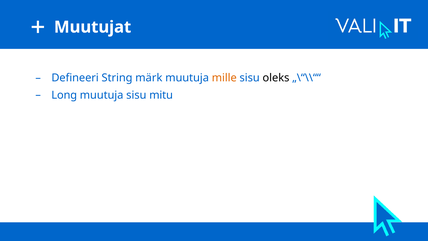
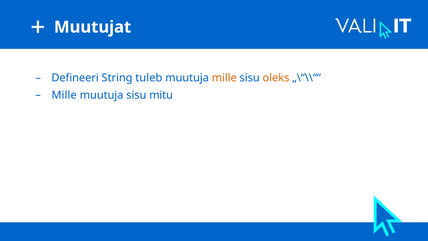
märk: märk -> tuleb
oleks colour: black -> orange
Long at (64, 95): Long -> Mille
